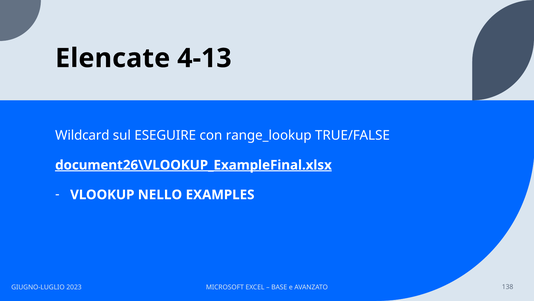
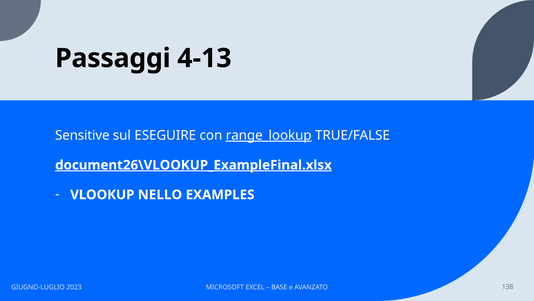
Elencate: Elencate -> Passaggi
Wildcard: Wildcard -> Sensitive
range_lookup underline: none -> present
